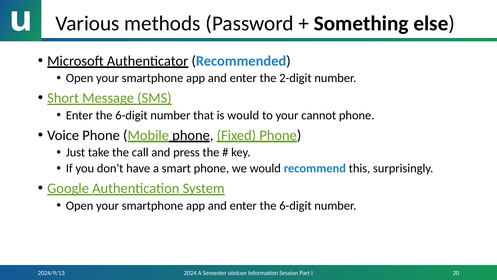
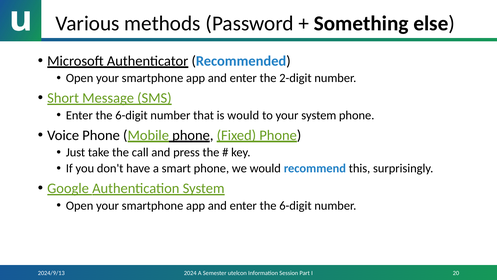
your cannot: cannot -> system
